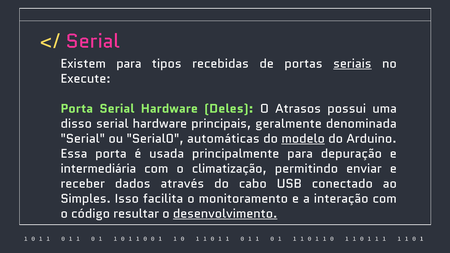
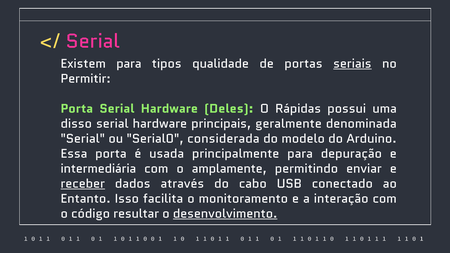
recebidas: recebidas -> qualidade
Execute: Execute -> Permitir
Atrasos: Atrasos -> Rápidas
automáticas: automáticas -> considerada
modelo underline: present -> none
climatização: climatização -> amplamente
receber underline: none -> present
Simples: Simples -> Entanto
